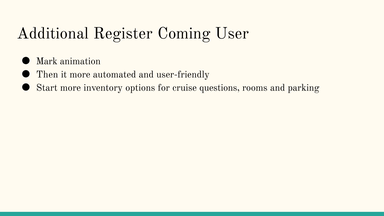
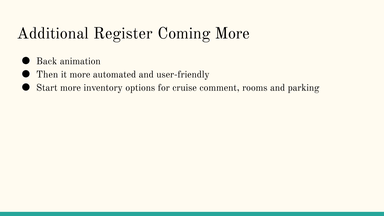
Coming User: User -> More
Mark: Mark -> Back
questions: questions -> comment
